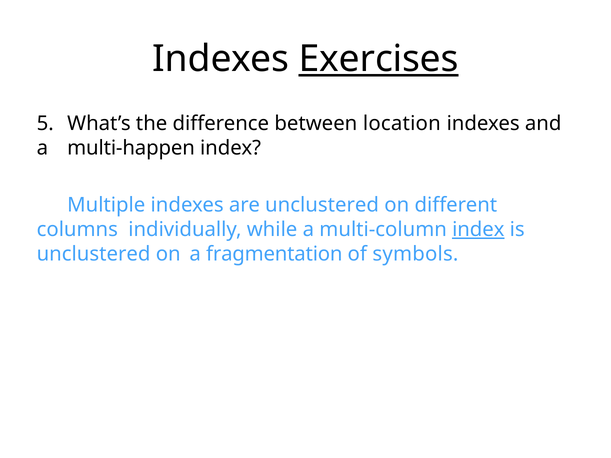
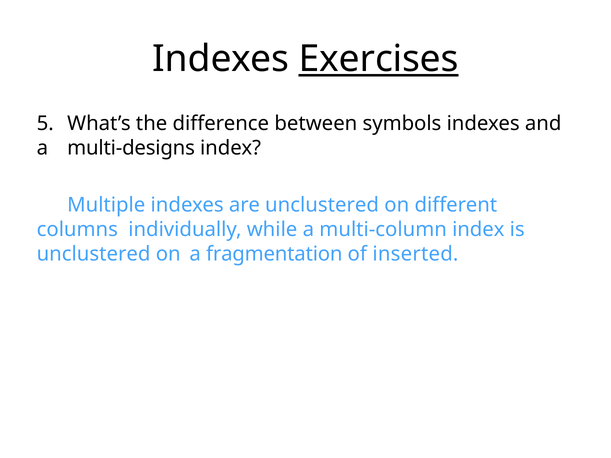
location: location -> symbols
multi-happen: multi-happen -> multi-designs
index at (478, 230) underline: present -> none
symbols: symbols -> inserted
